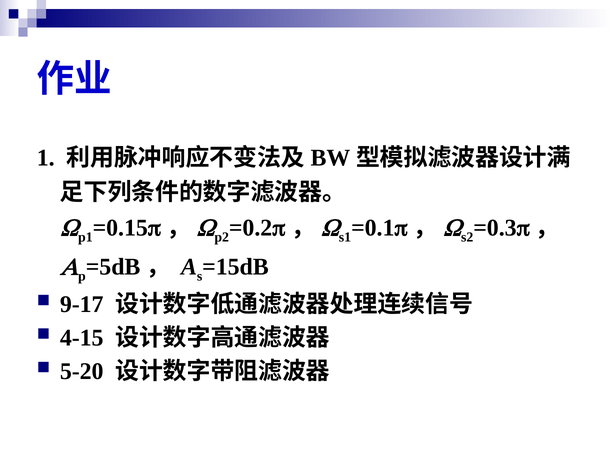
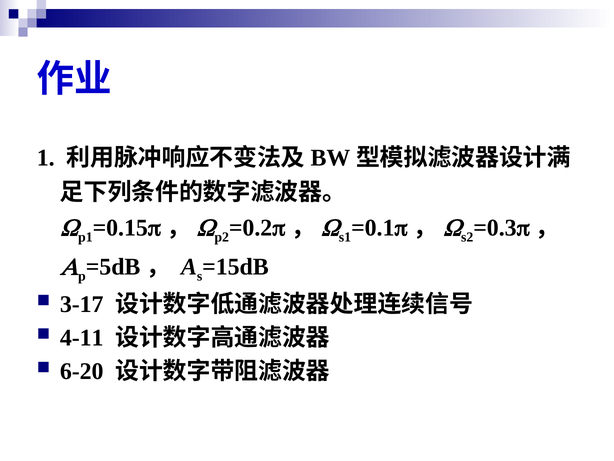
9-17: 9-17 -> 3-17
4-15: 4-15 -> 4-11
5-20: 5-20 -> 6-20
